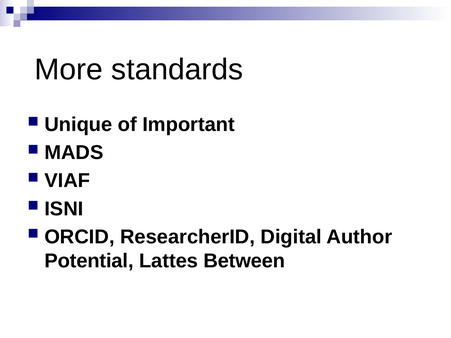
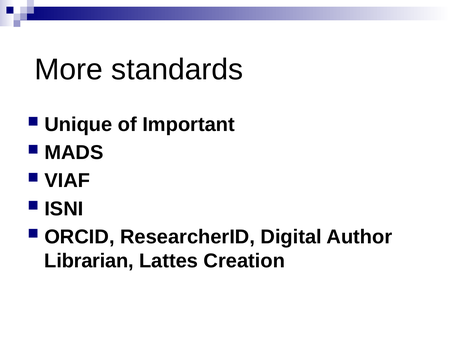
Potential: Potential -> Librarian
Between: Between -> Creation
